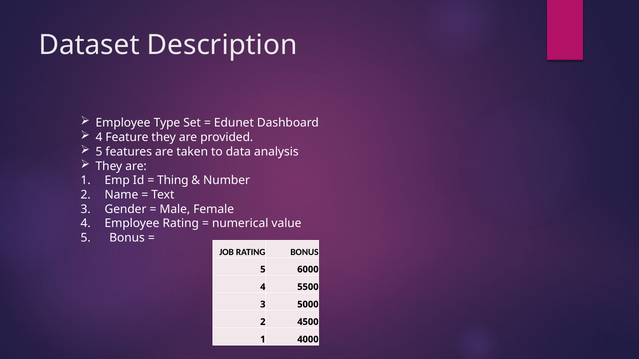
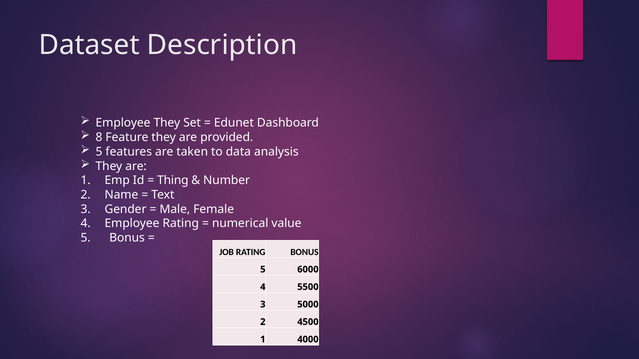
Employee Type: Type -> They
4 at (99, 137): 4 -> 8
